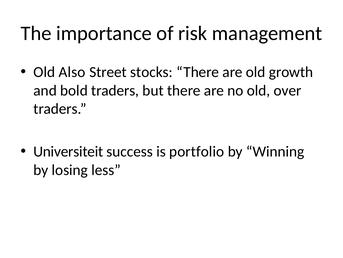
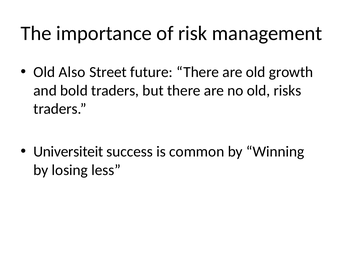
stocks: stocks -> future
over: over -> risks
portfolio: portfolio -> common
